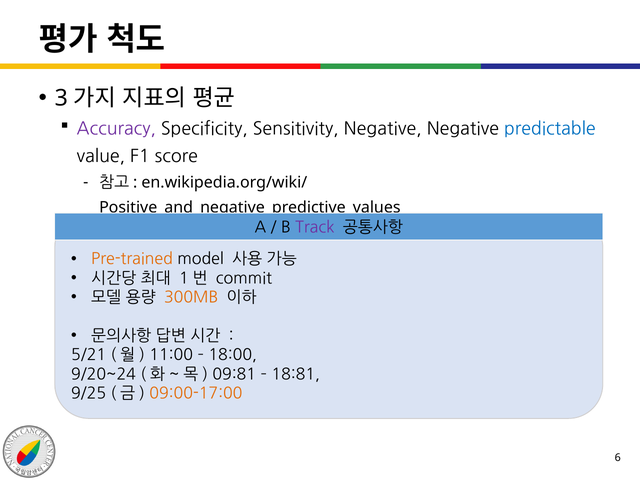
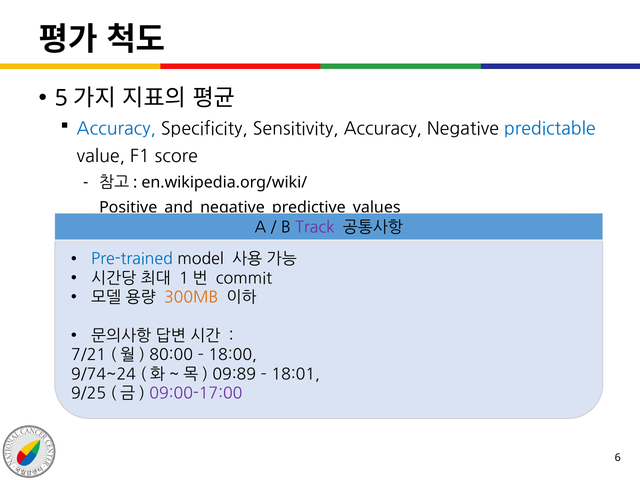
3: 3 -> 5
Accuracy at (116, 129) colour: purple -> blue
Sensitivity Negative: Negative -> Accuracy
Pre-trained colour: orange -> blue
5/21: 5/21 -> 7/21
11:00: 11:00 -> 80:00
9/20~24: 9/20~24 -> 9/74~24
09:81: 09:81 -> 09:89
18:81: 18:81 -> 18:01
09:00-17:00 colour: orange -> purple
